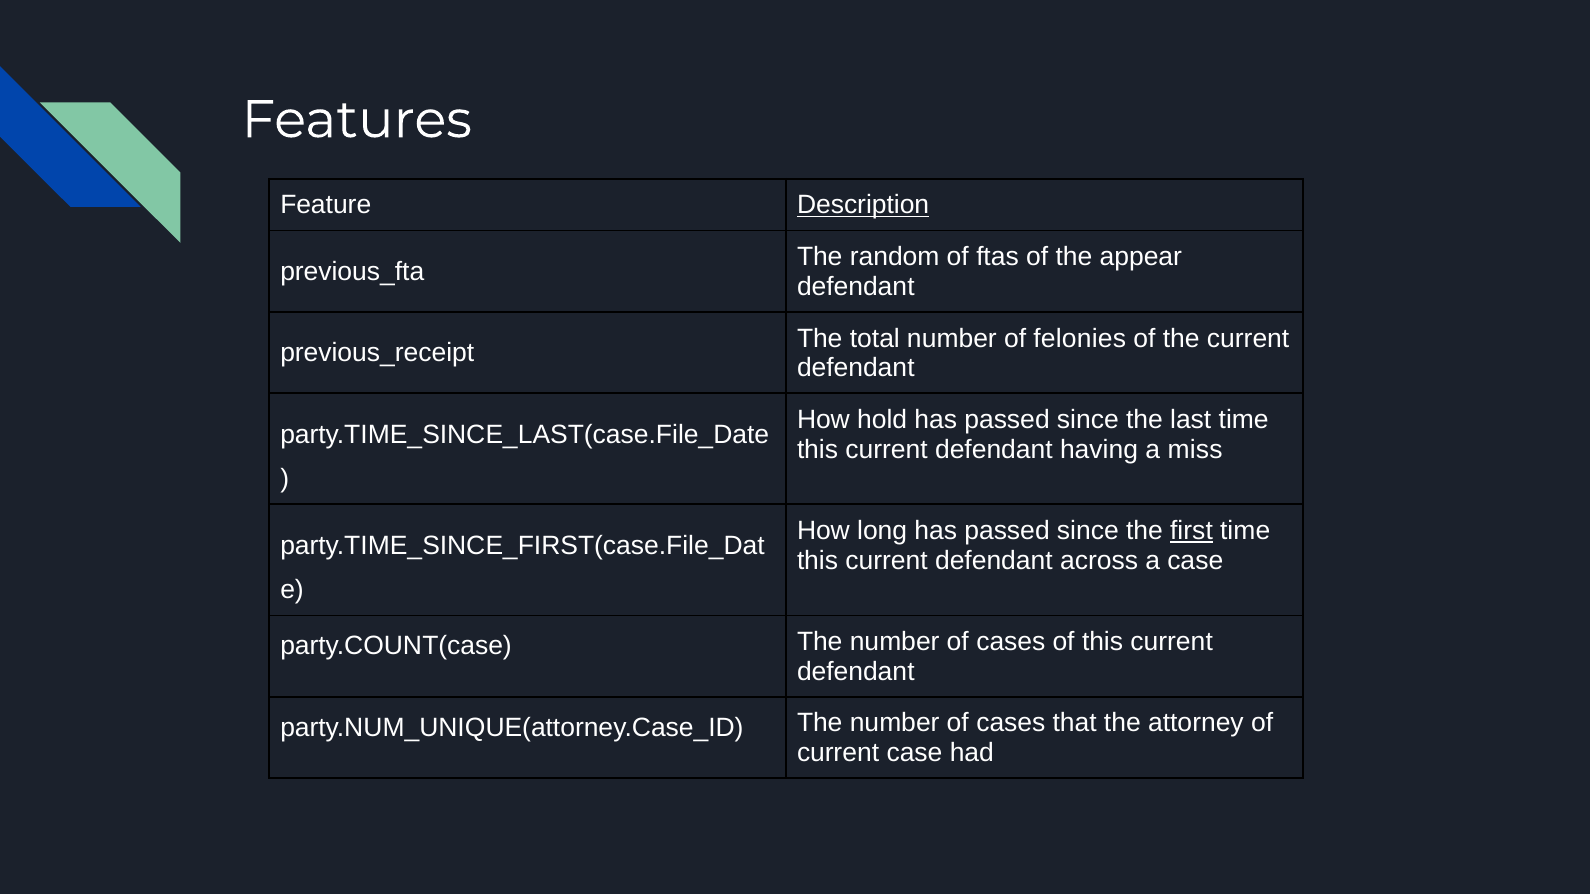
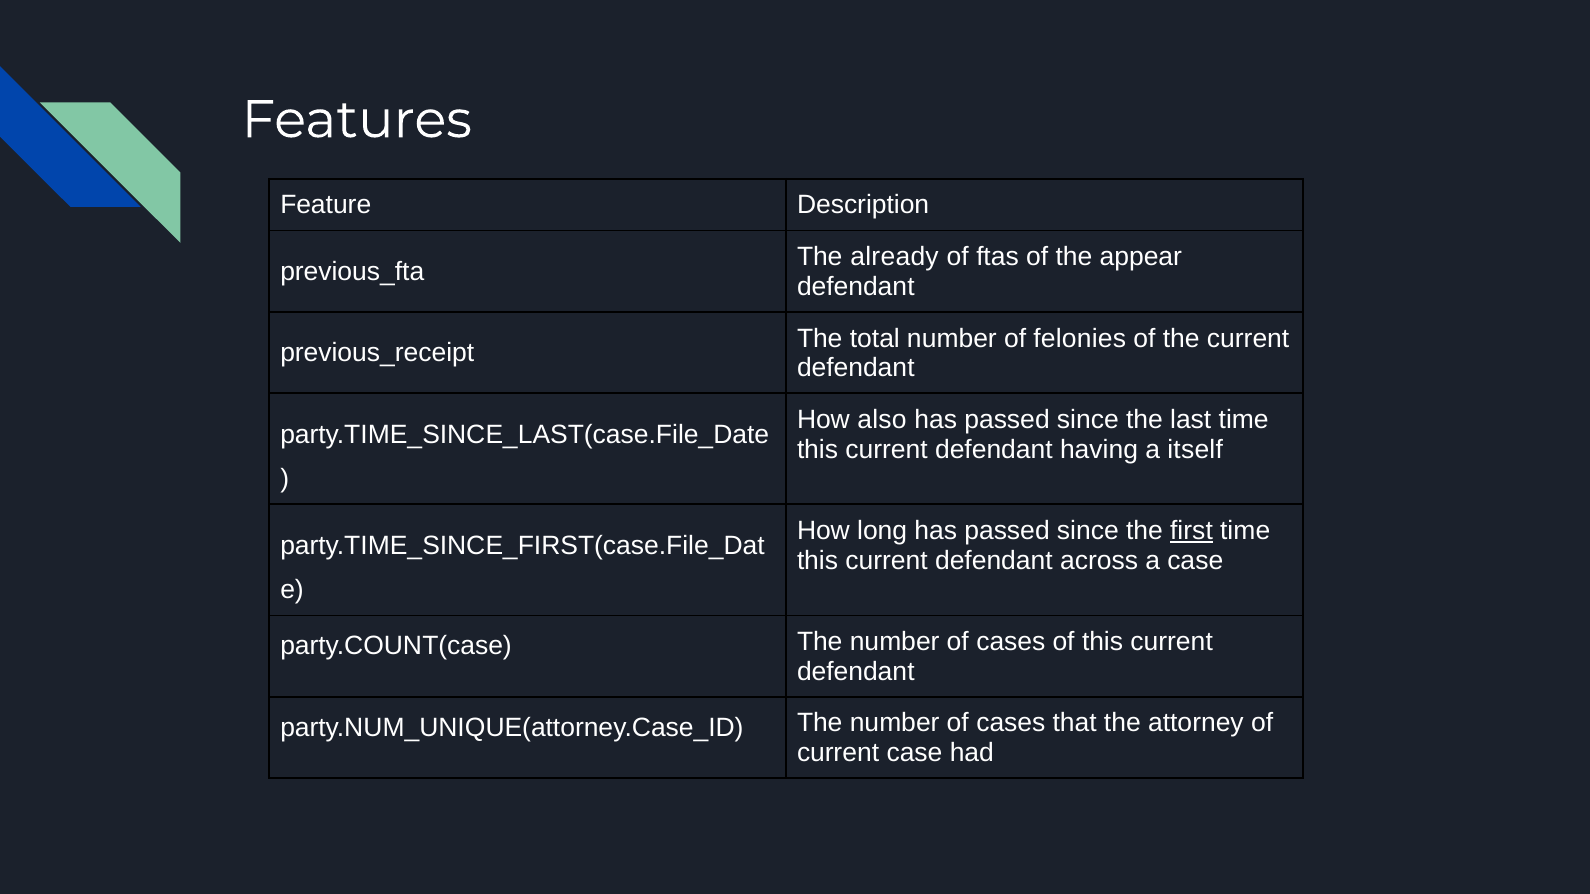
Description underline: present -> none
random: random -> already
hold: hold -> also
miss: miss -> itself
